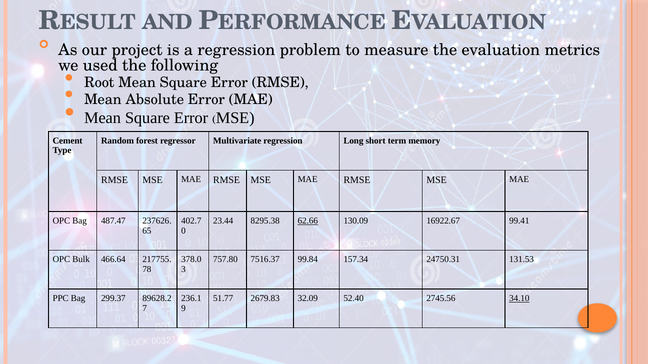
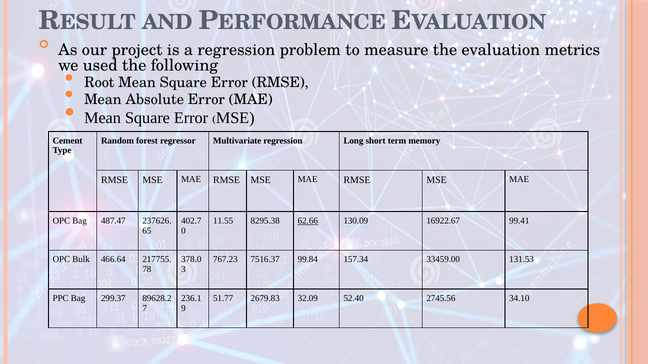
23.44: 23.44 -> 11.55
757.80: 757.80 -> 767.23
24750.31: 24750.31 -> 33459.00
34.10 underline: present -> none
